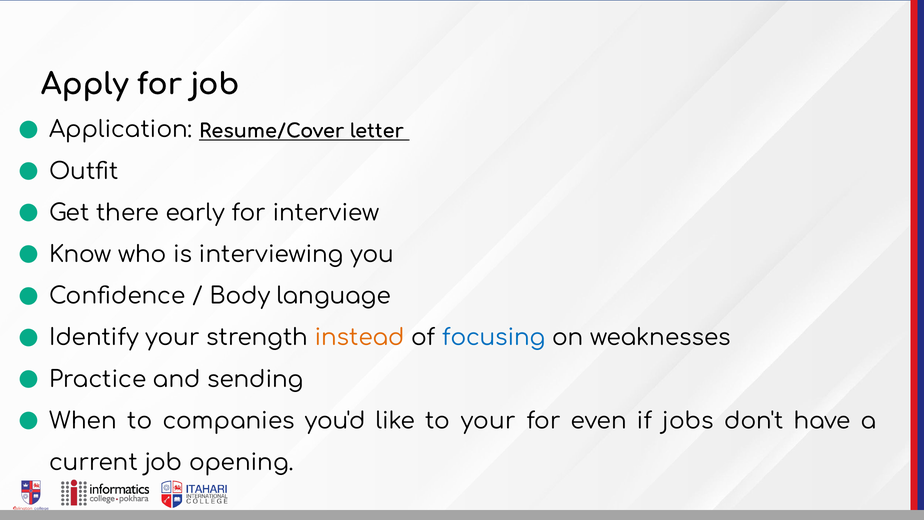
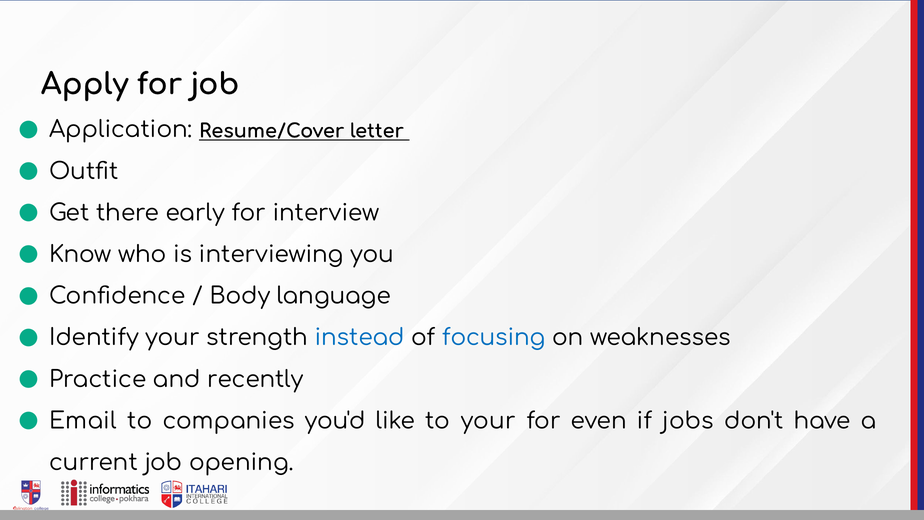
instead colour: orange -> blue
sending: sending -> recently
When: When -> Email
